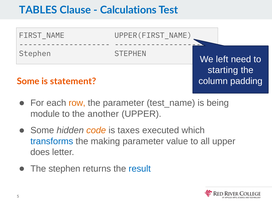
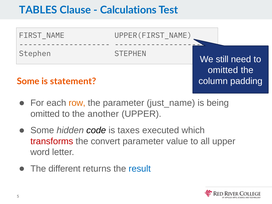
left: left -> still
starting at (223, 70): starting -> omitted
test_name: test_name -> just_name
module at (45, 114): module -> omitted
code colour: orange -> black
transforms colour: blue -> red
making: making -> convert
does: does -> word
The stephen: stephen -> different
